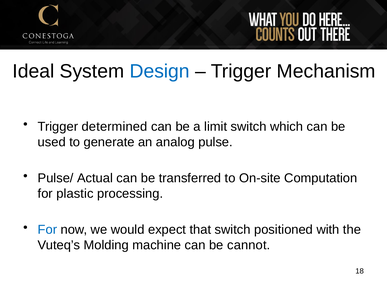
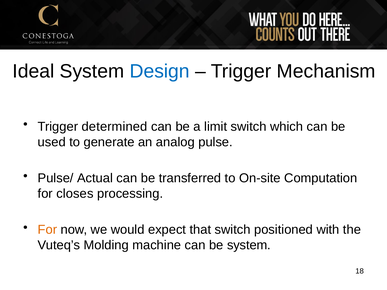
plastic: plastic -> closes
For at (47, 230) colour: blue -> orange
be cannot: cannot -> system
